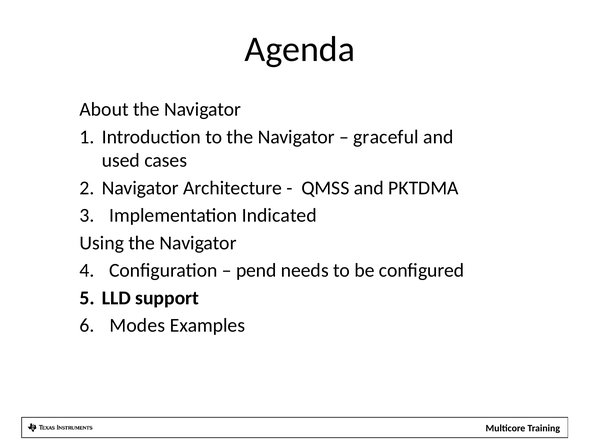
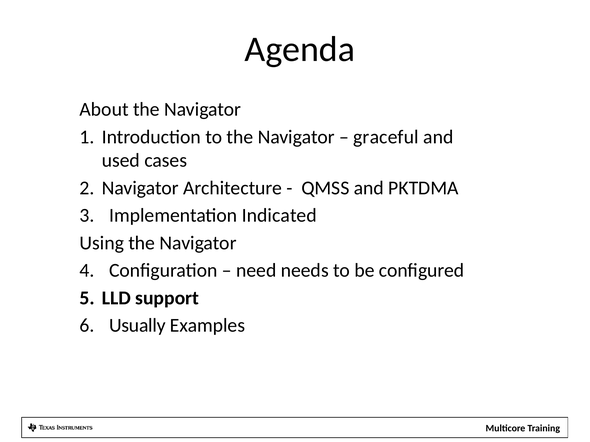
pend: pend -> need
Modes: Modes -> Usually
